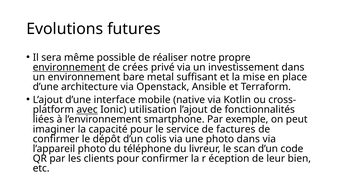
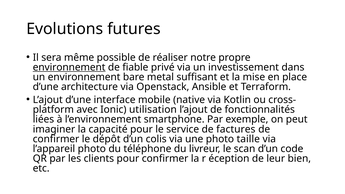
crées: crées -> fiable
avec underline: present -> none
photo dans: dans -> taille
